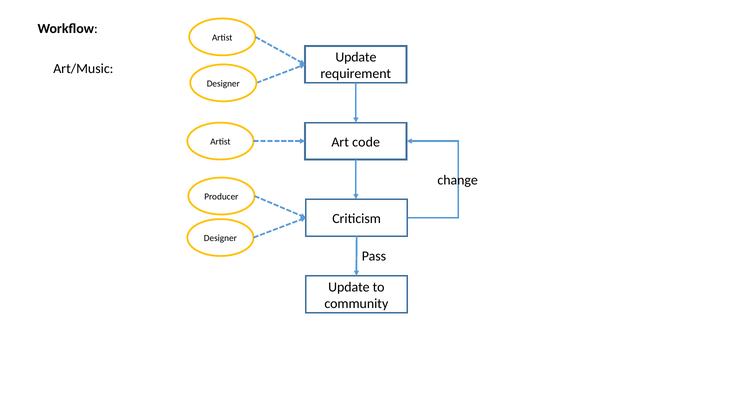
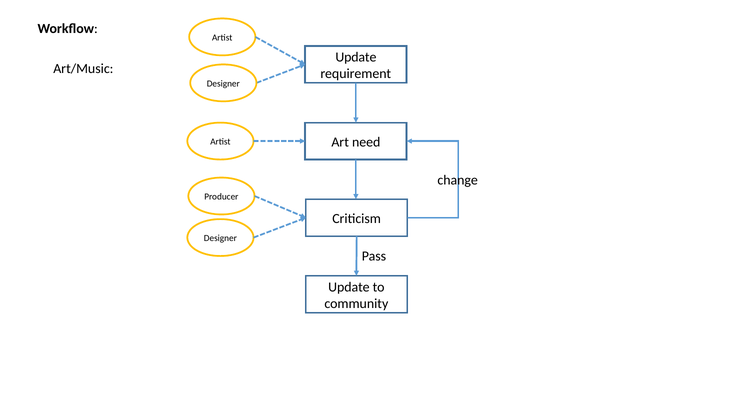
code: code -> need
